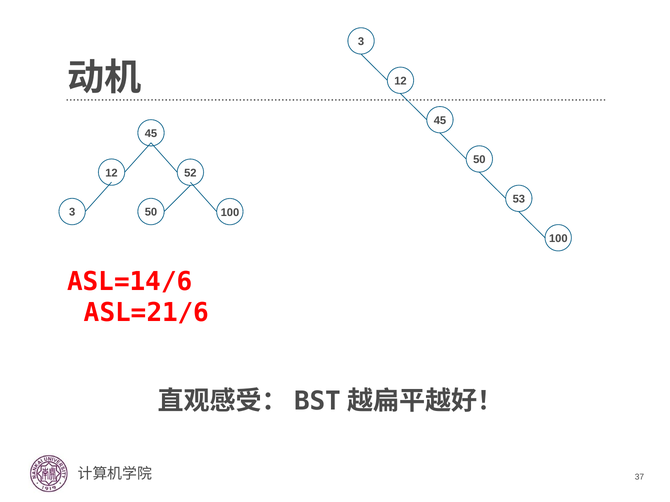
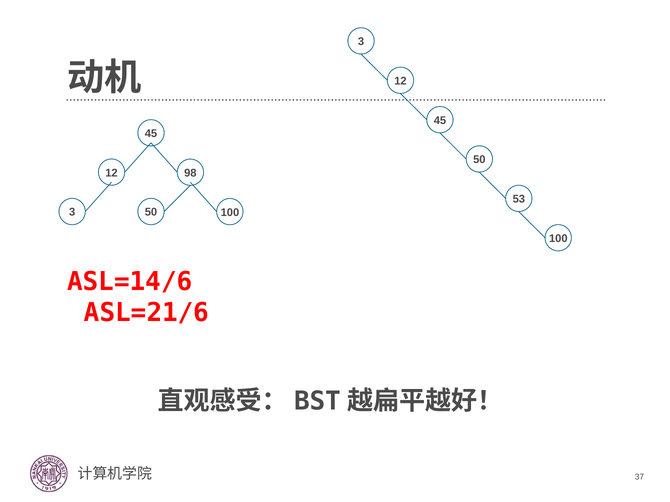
52: 52 -> 98
